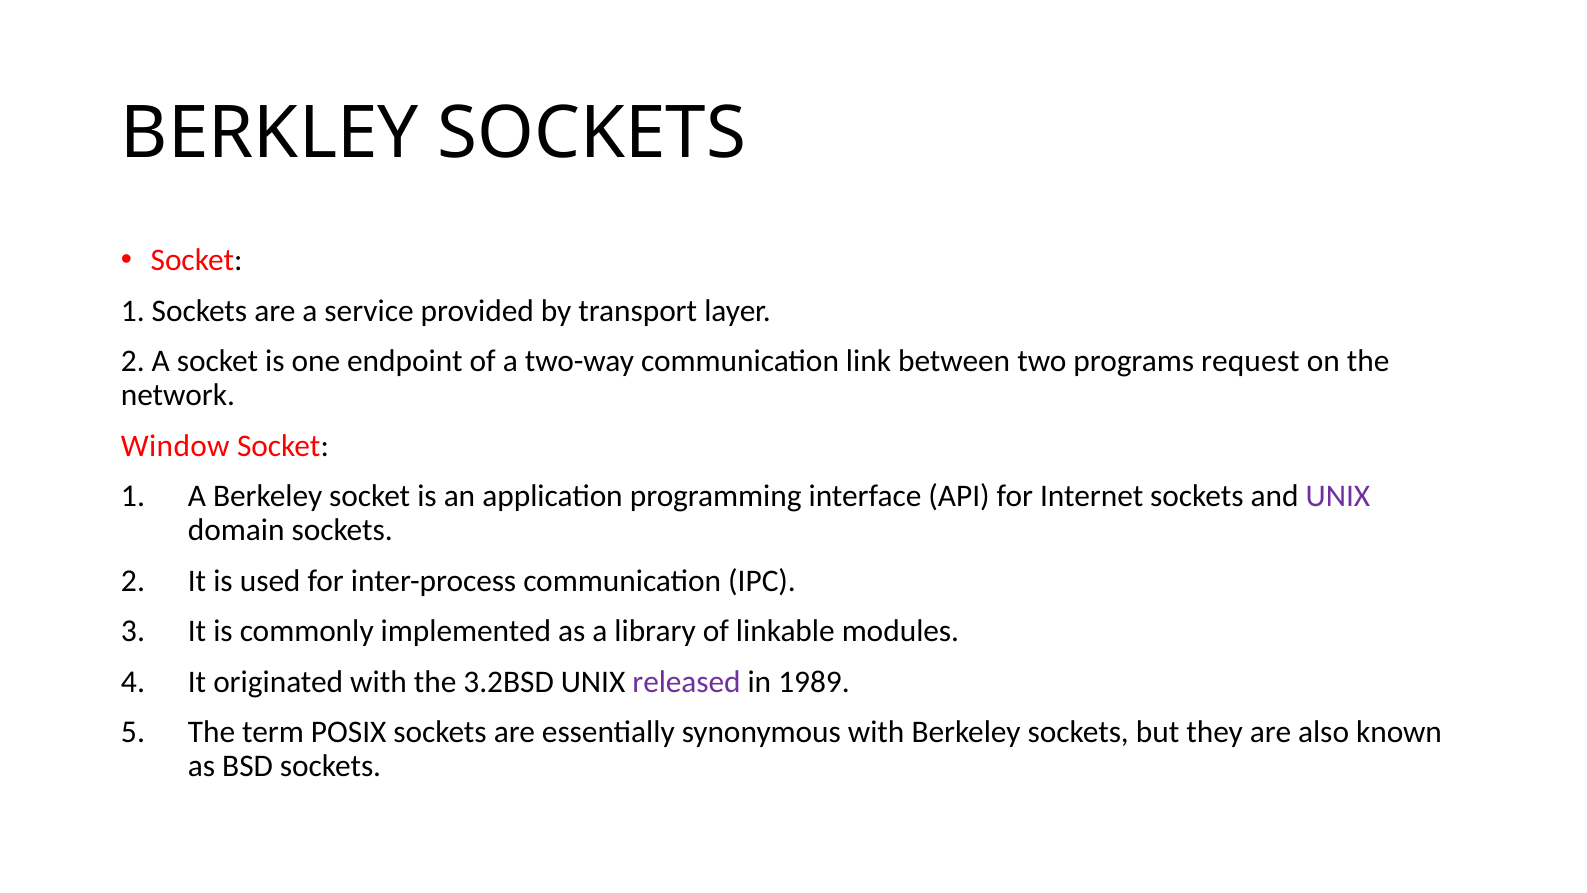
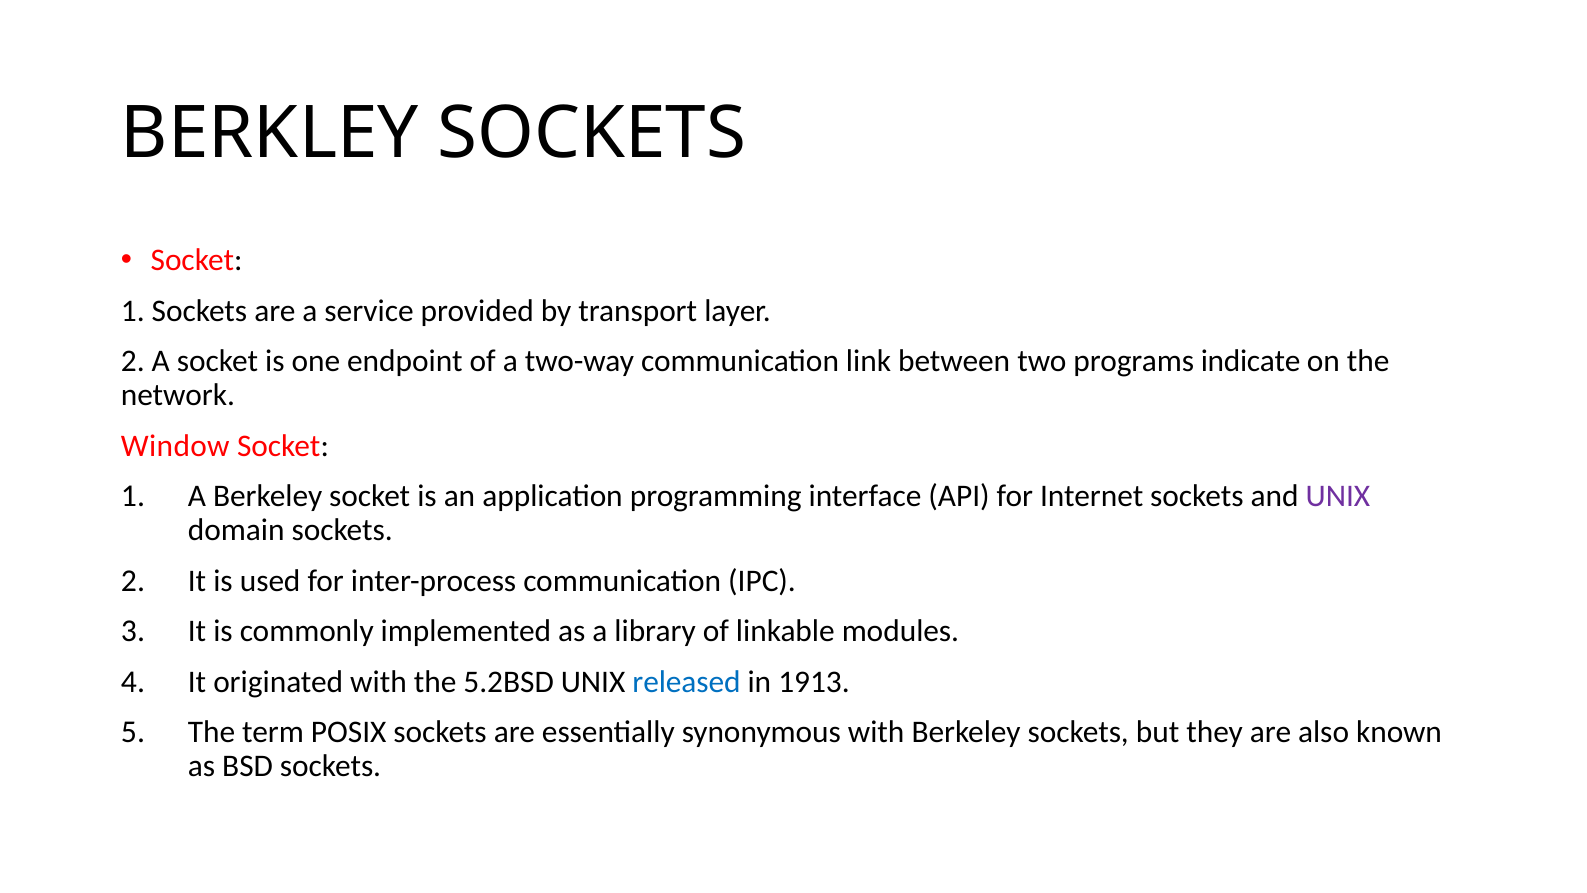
request: request -> indicate
3.2BSD: 3.2BSD -> 5.2BSD
released colour: purple -> blue
1989: 1989 -> 1913
